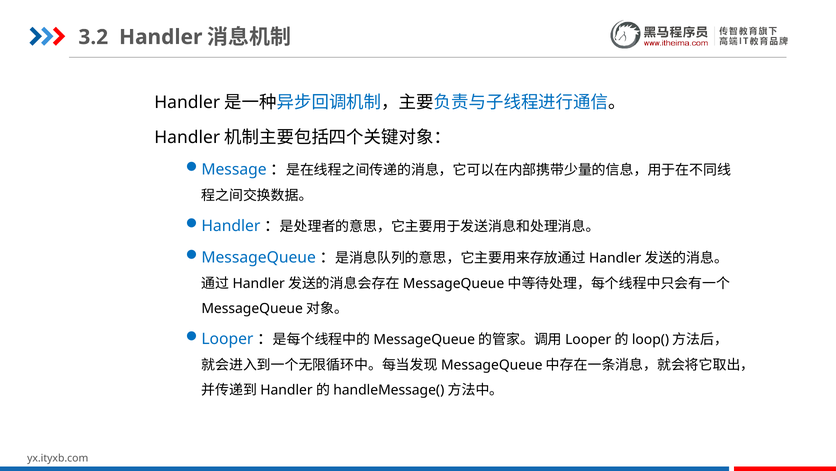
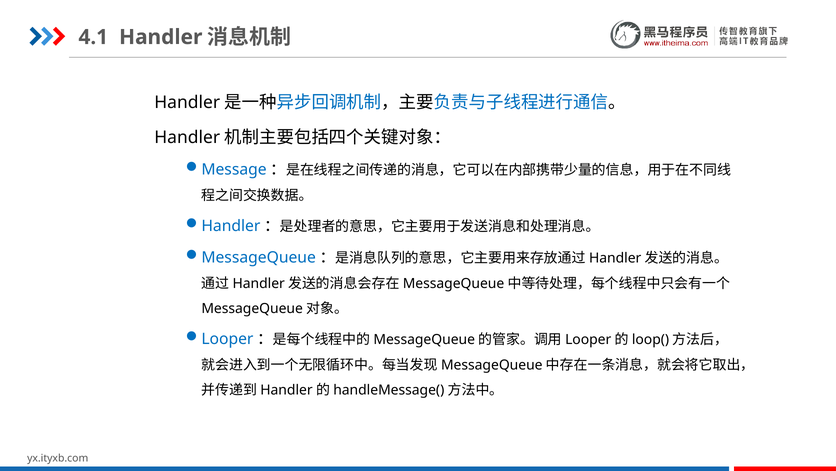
3.2: 3.2 -> 4.1
